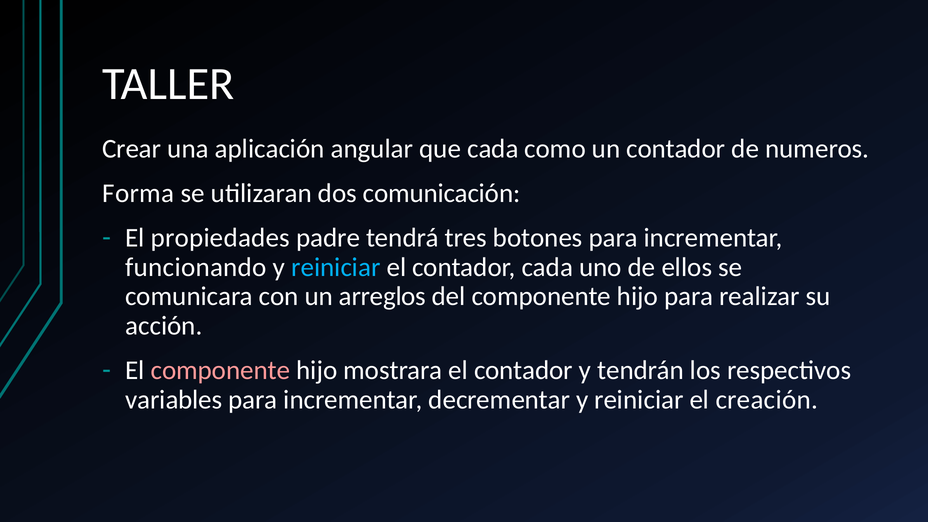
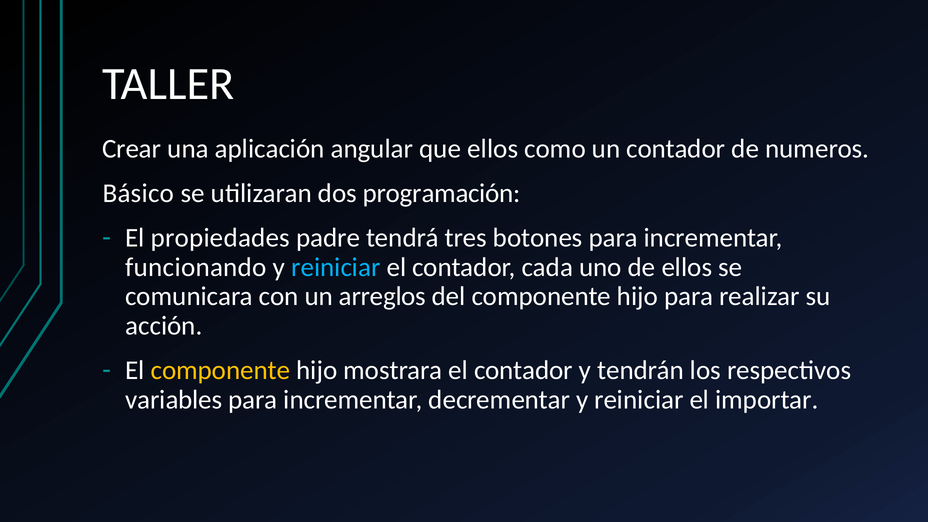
que cada: cada -> ellos
Forma: Forma -> Básico
comunicación: comunicación -> programación
componente at (220, 371) colour: pink -> yellow
creación: creación -> importar
